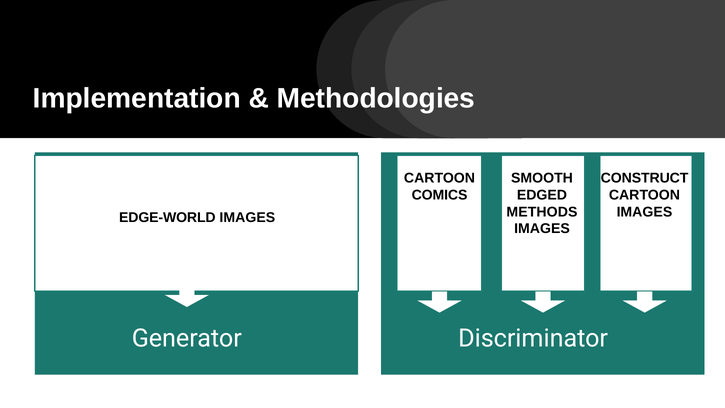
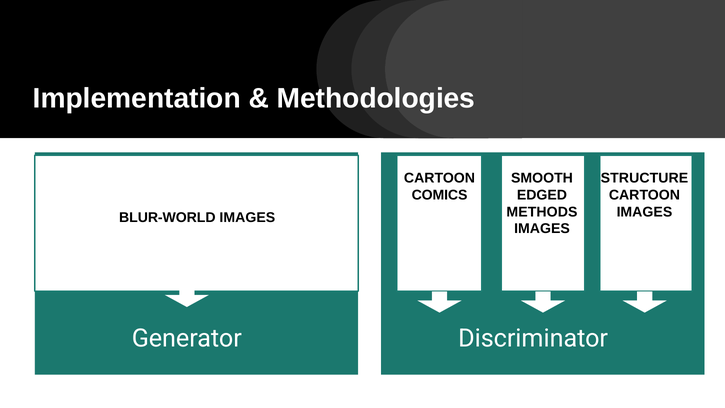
CONSTRUCT: CONSTRUCT -> STRUCTURE
EDGE-WORLD: EDGE-WORLD -> BLUR-WORLD
